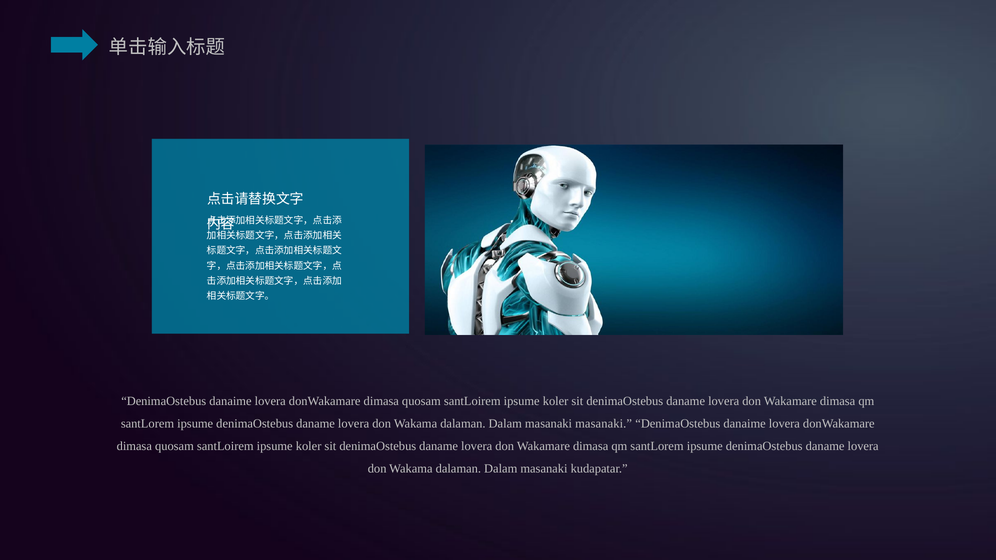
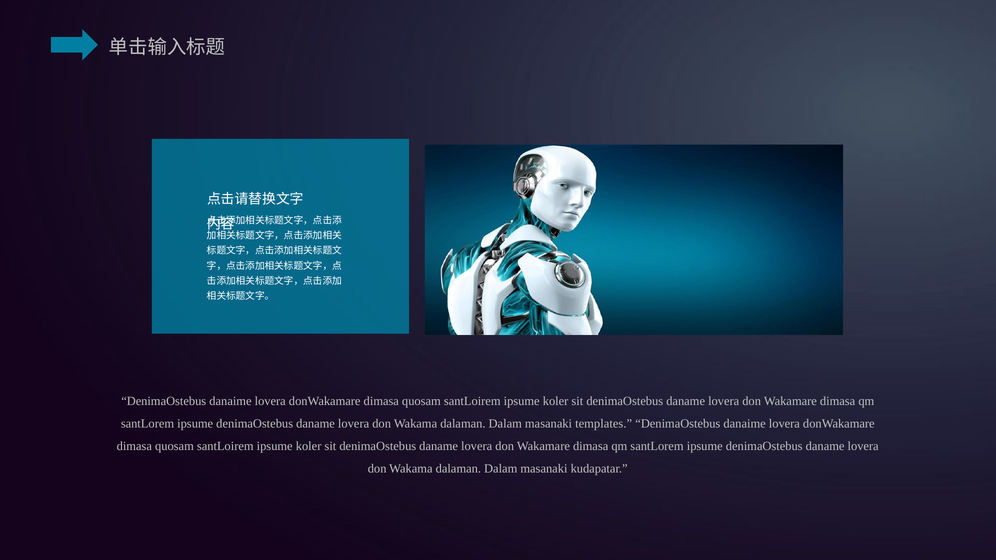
masanaki masanaki: masanaki -> templates
